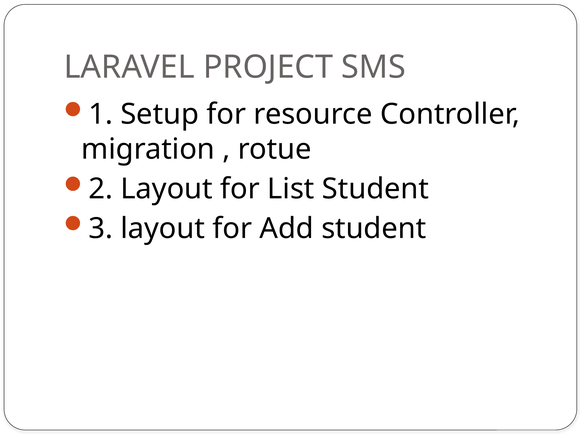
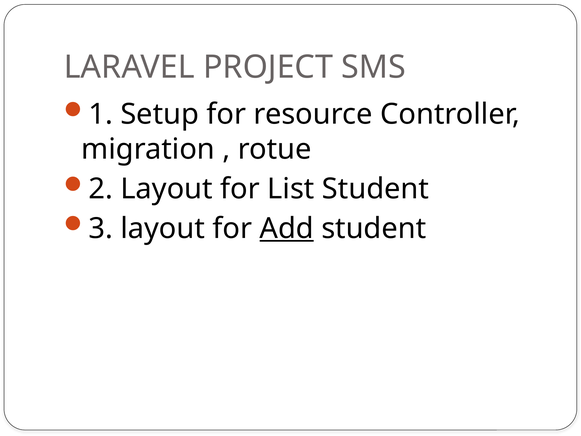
Add underline: none -> present
